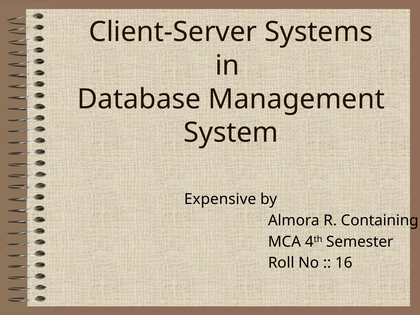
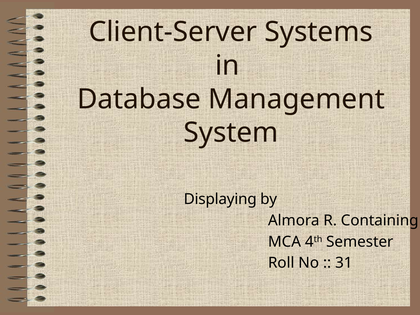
Expensive: Expensive -> Displaying
16: 16 -> 31
